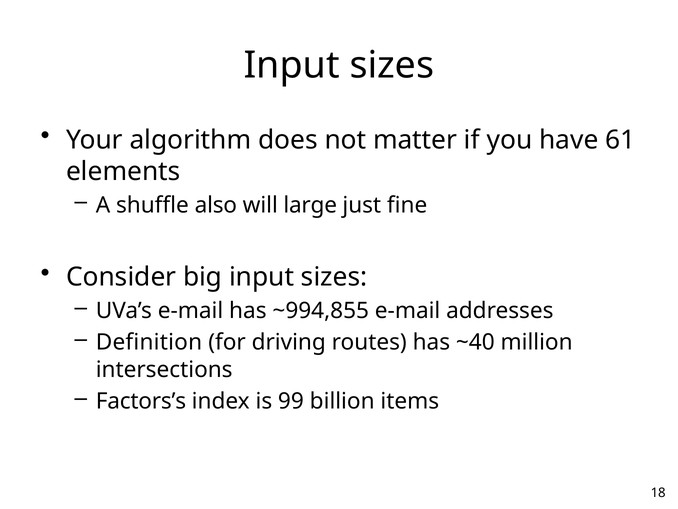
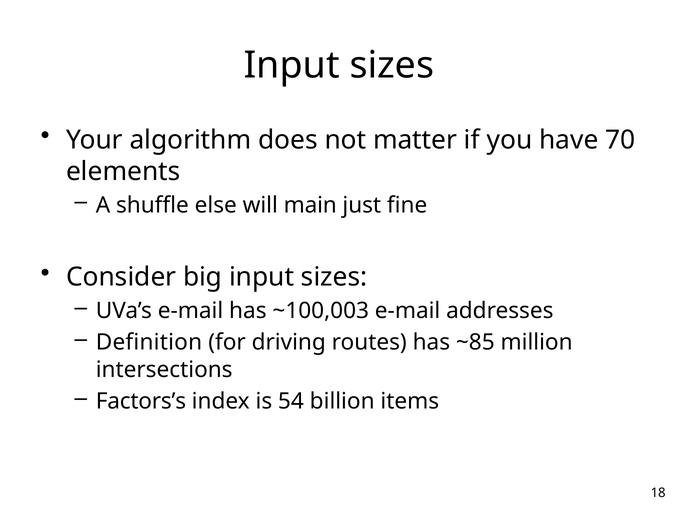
61: 61 -> 70
also: also -> else
large: large -> main
~994,855: ~994,855 -> ~100,003
~40: ~40 -> ~85
99: 99 -> 54
